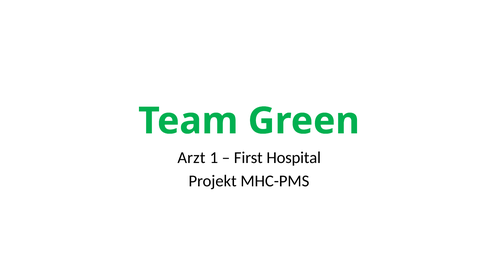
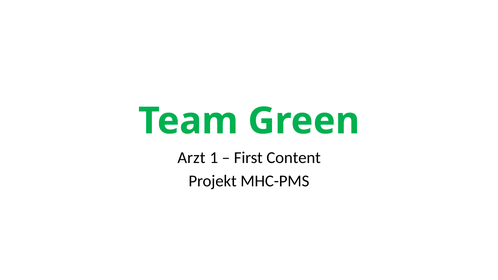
Hospital: Hospital -> Content
